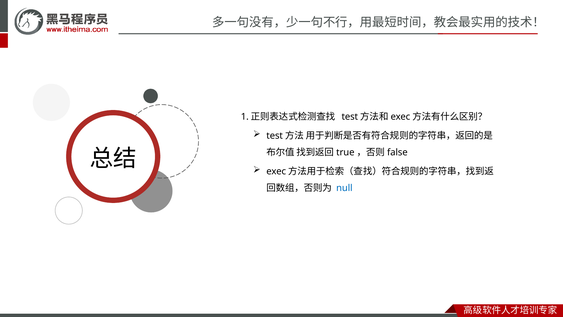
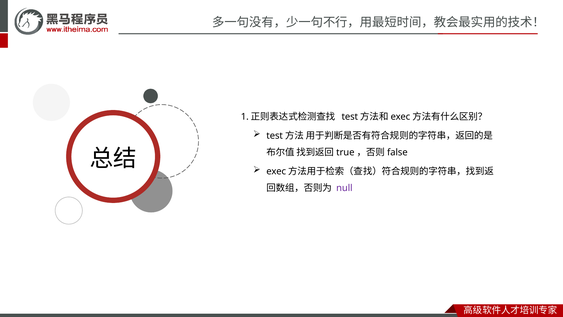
null colour: blue -> purple
